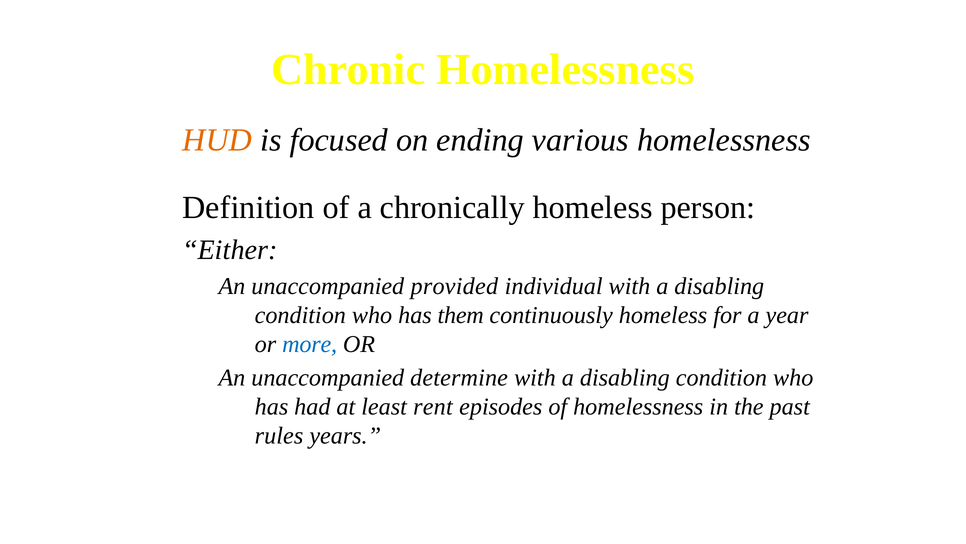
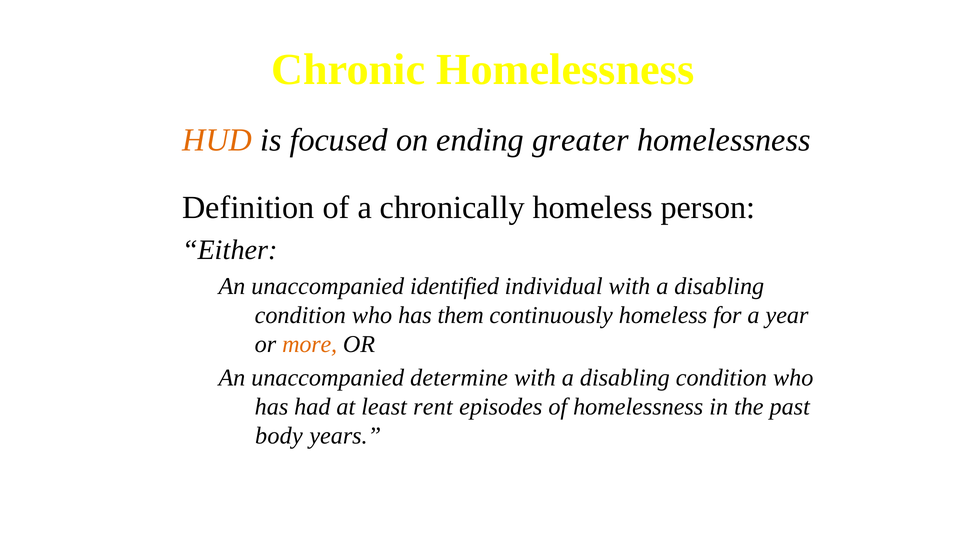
various: various -> greater
provided: provided -> identified
more colour: blue -> orange
rules: rules -> body
